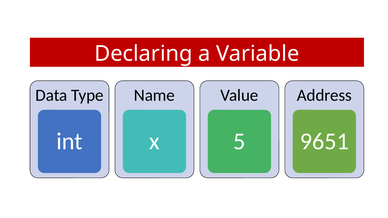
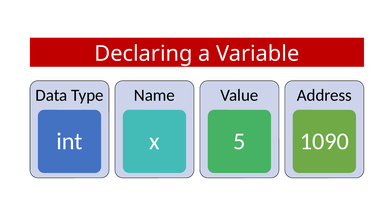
9651: 9651 -> 1090
